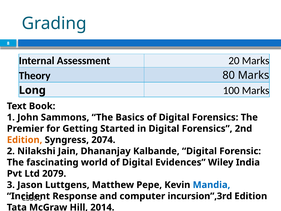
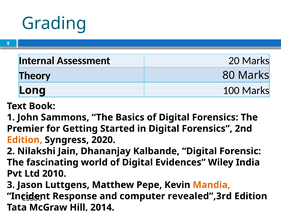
2074: 2074 -> 2020
2079: 2079 -> 2010
Mandia colour: blue -> orange
incursion”,3rd: incursion”,3rd -> revealed”,3rd
